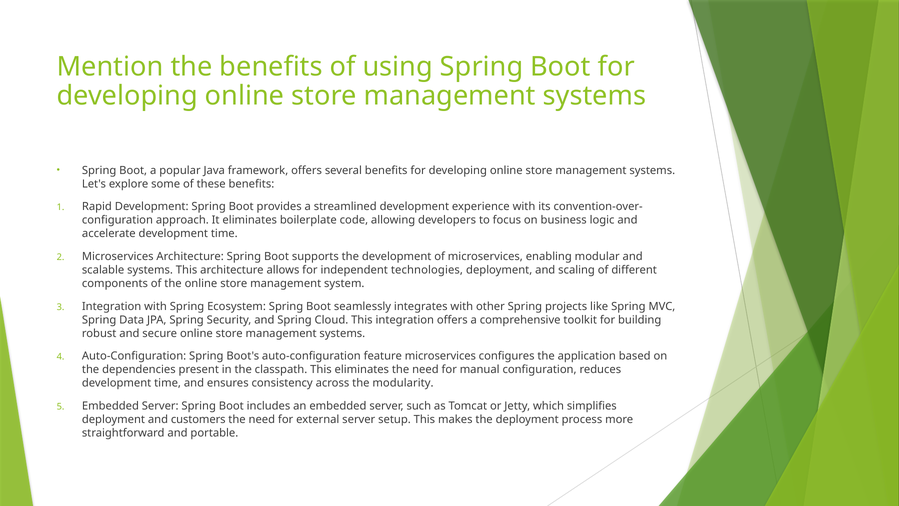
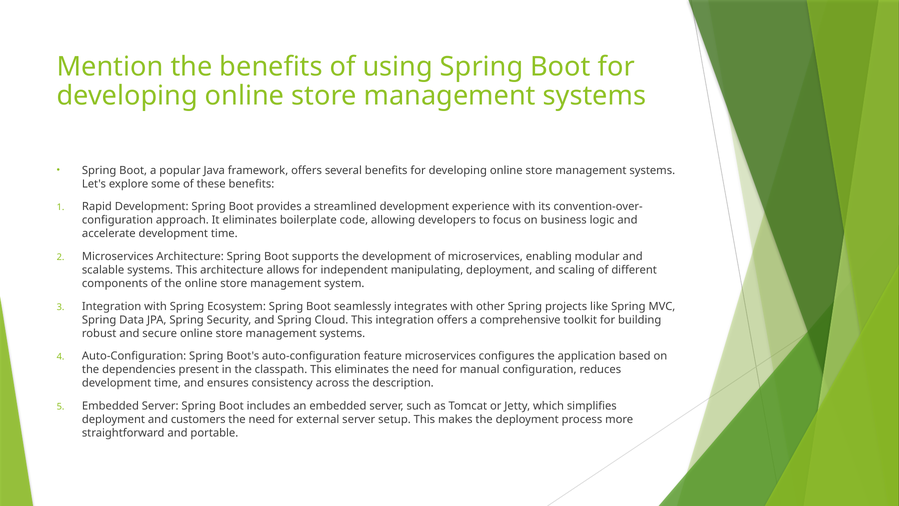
technologies: technologies -> manipulating
modularity: modularity -> description
